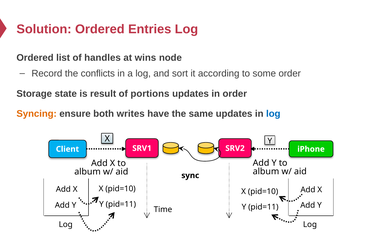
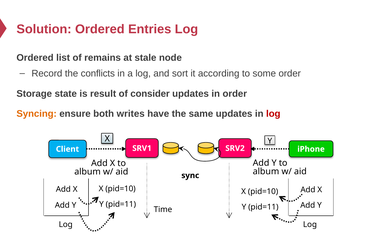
handles: handles -> remains
wins: wins -> stale
portions: portions -> consider
log at (273, 114) colour: blue -> red
